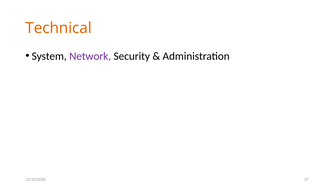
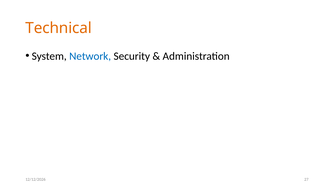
Network colour: purple -> blue
